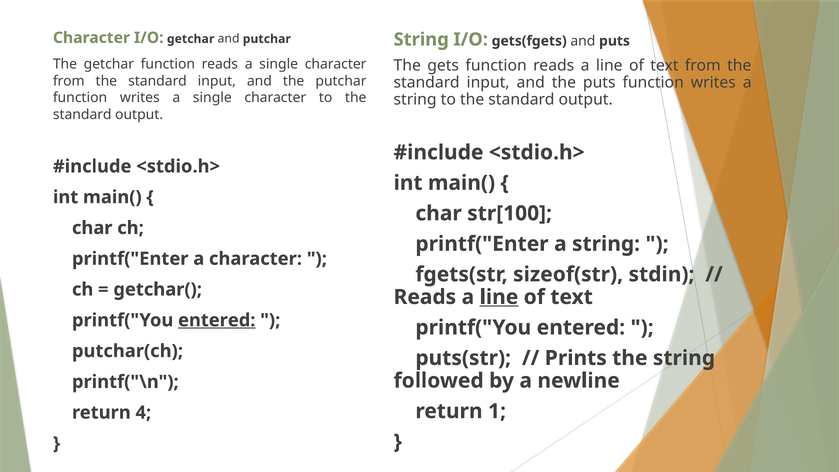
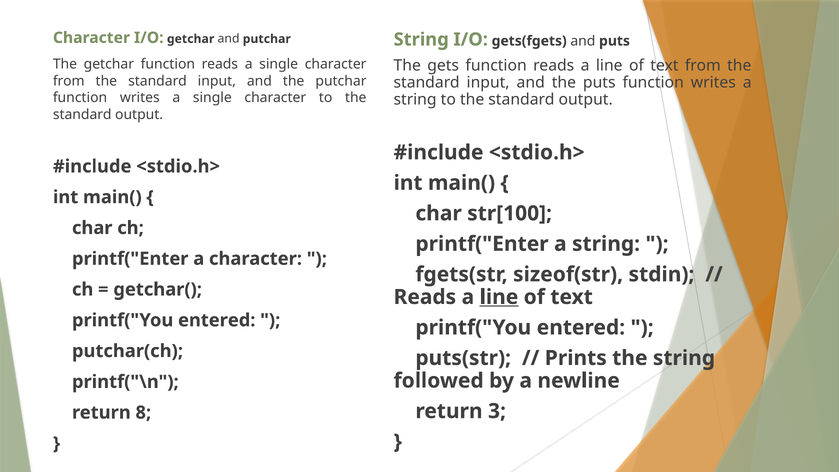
entered at (217, 320) underline: present -> none
1: 1 -> 3
4: 4 -> 8
